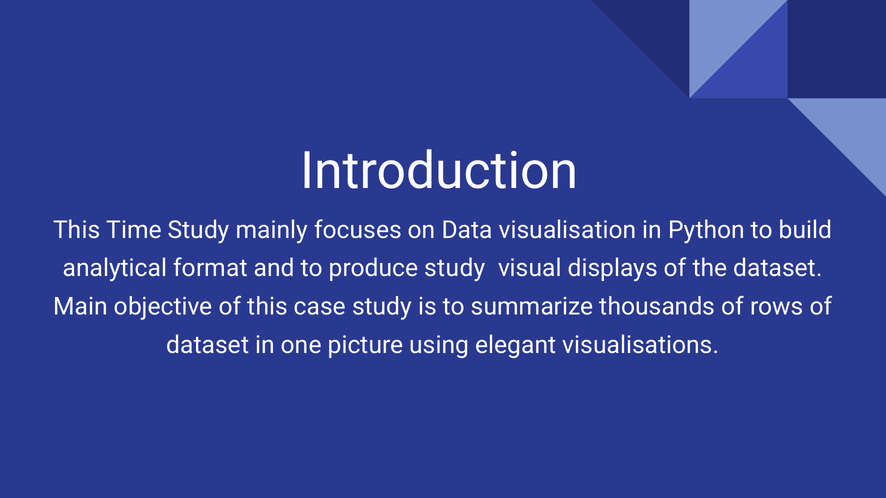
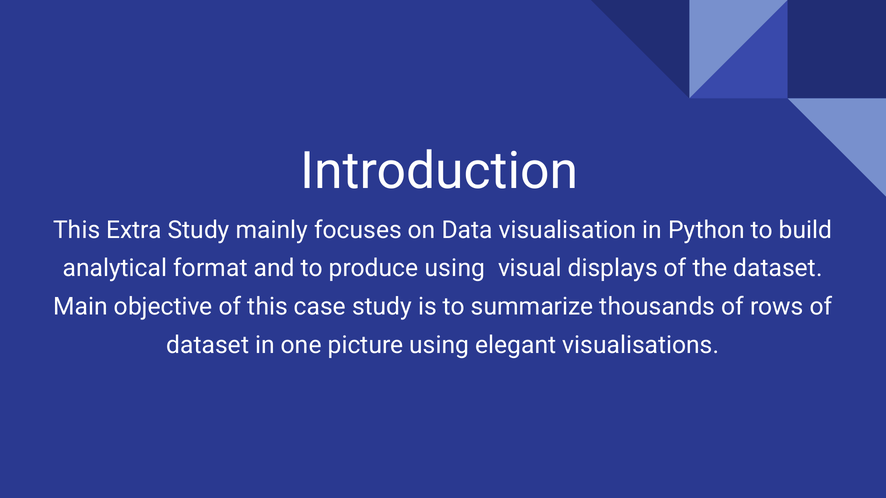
Time: Time -> Extra
produce study: study -> using
